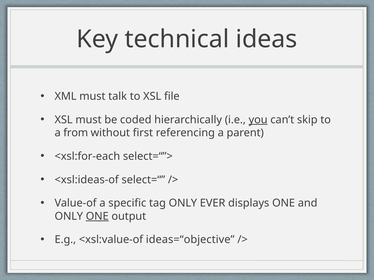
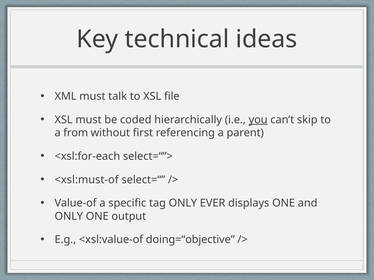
<xsl:ideas-of: <xsl:ideas-of -> <xsl:must-of
ONE at (97, 217) underline: present -> none
ideas=“objective: ideas=“objective -> doing=“objective
